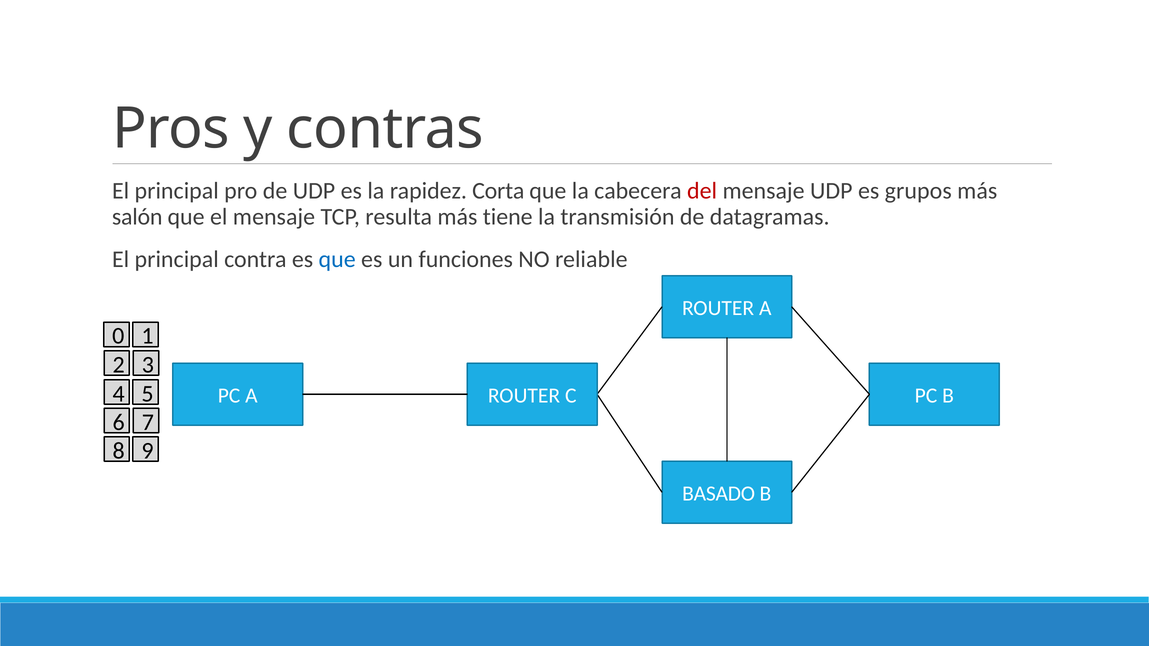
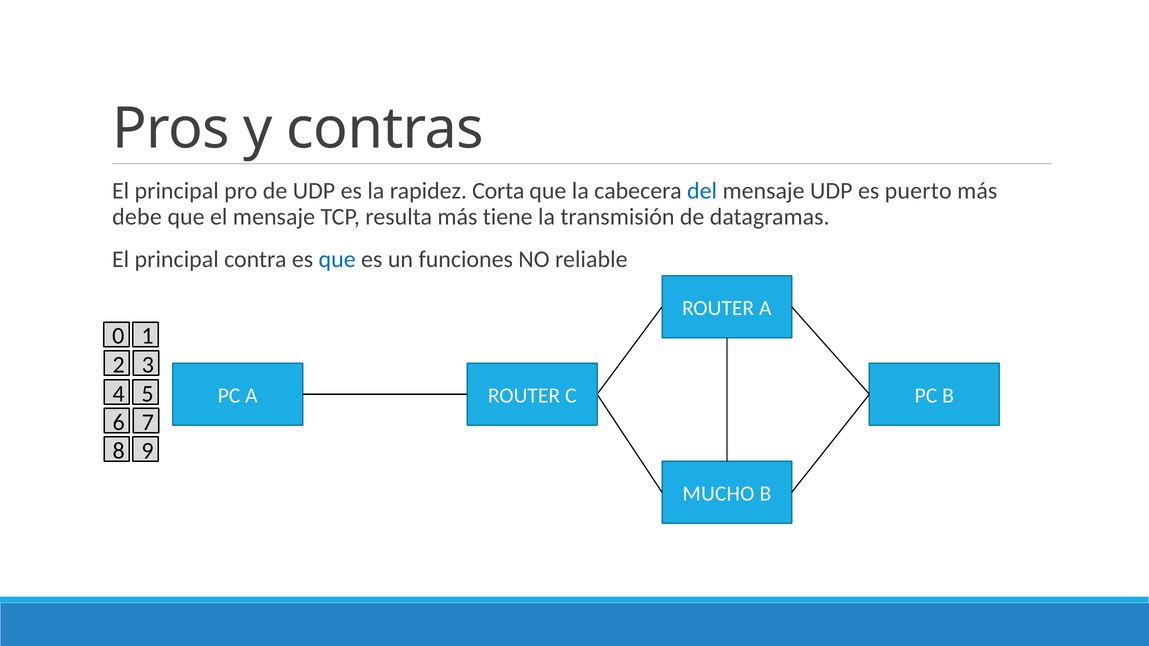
del colour: red -> blue
grupos: grupos -> puerto
salón: salón -> debe
BASADO: BASADO -> MUCHO
